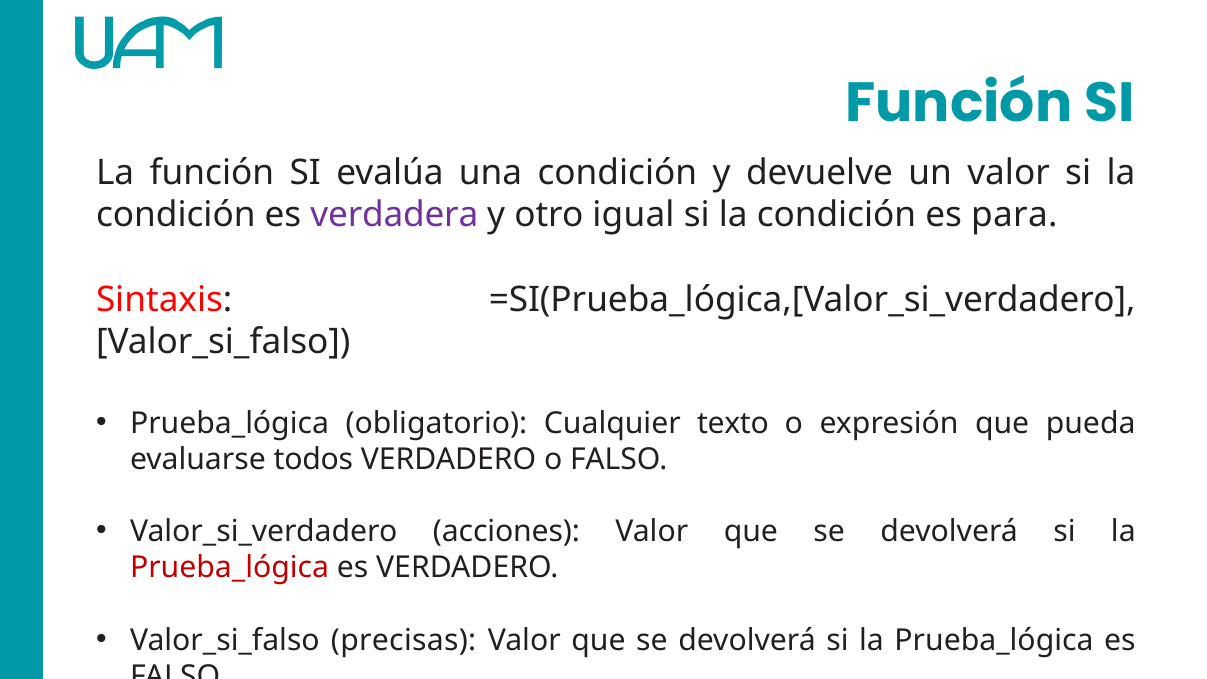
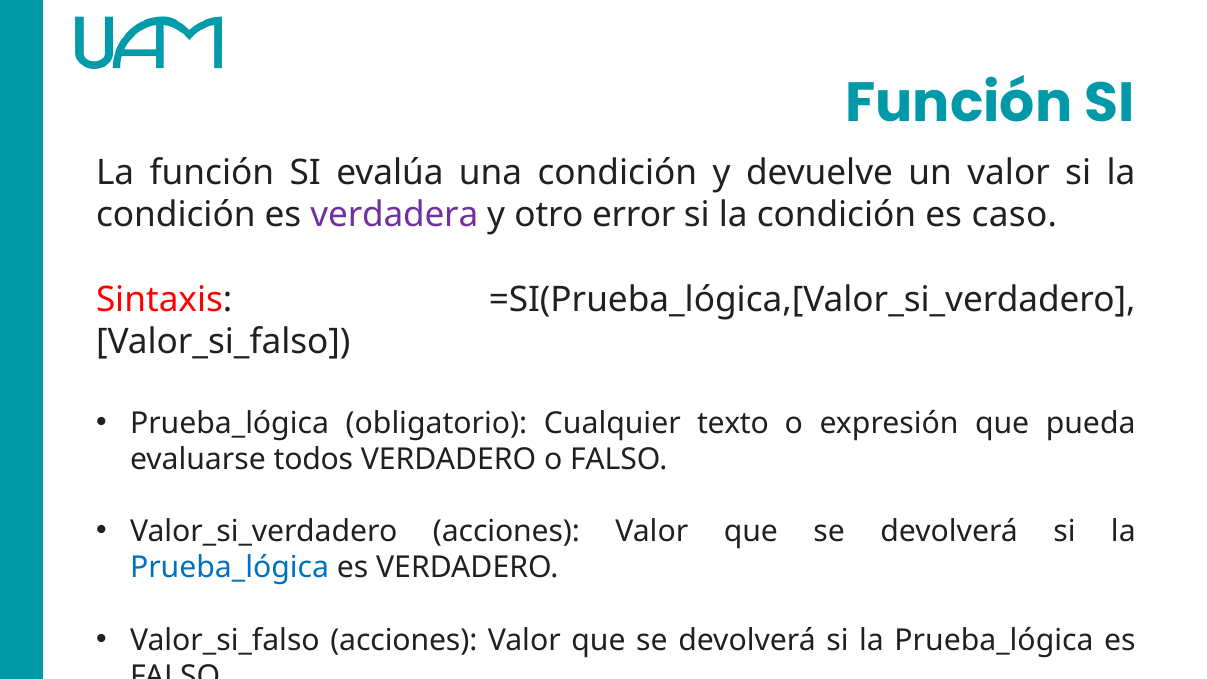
igual: igual -> error
para: para -> caso
Prueba_lógica at (230, 568) colour: red -> blue
Valor_si_falso precisas: precisas -> acciones
